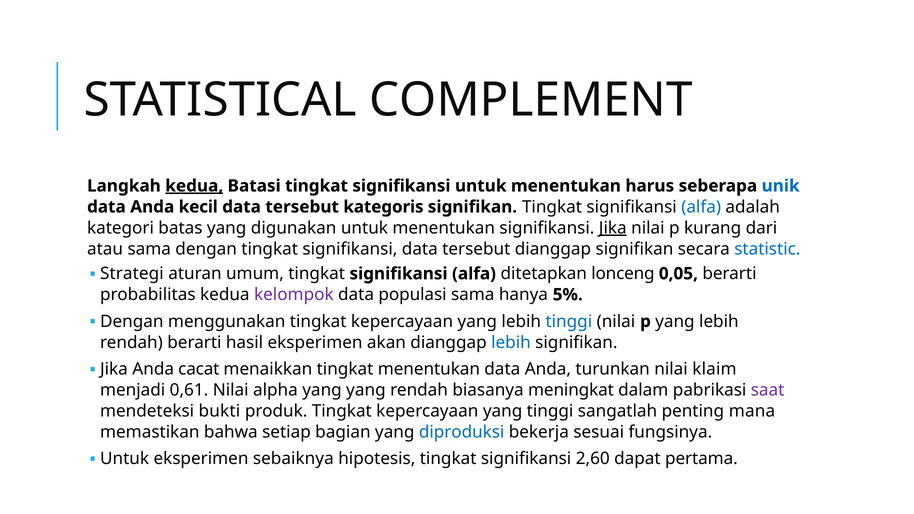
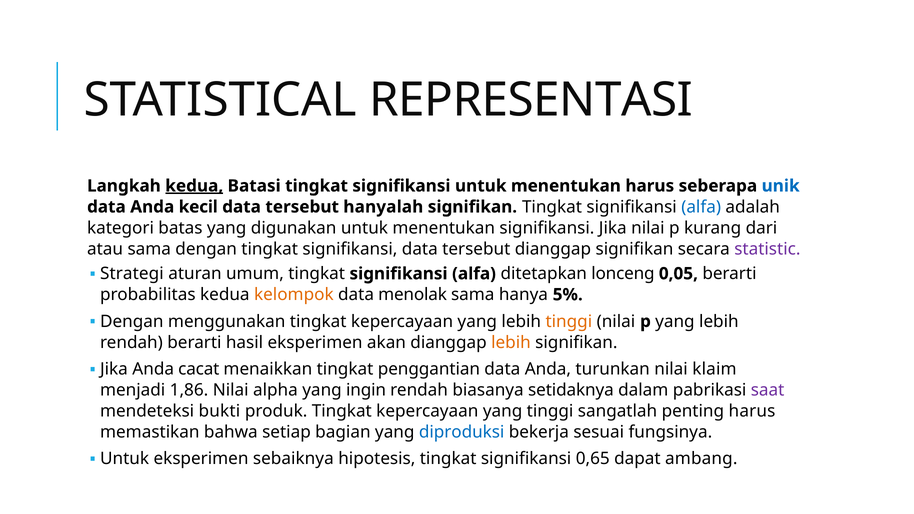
COMPLEMENT: COMPLEMENT -> REPRESENTASI
kategoris: kategoris -> hanyalah
Jika at (613, 228) underline: present -> none
statistic colour: blue -> purple
kelompok colour: purple -> orange
populasi: populasi -> menolak
tinggi at (569, 321) colour: blue -> orange
lebih at (511, 342) colour: blue -> orange
tingkat menentukan: menentukan -> penggantian
0,61: 0,61 -> 1,86
yang yang: yang -> ingin
meningkat: meningkat -> setidaknya
penting mana: mana -> harus
2,60: 2,60 -> 0,65
pertama: pertama -> ambang
